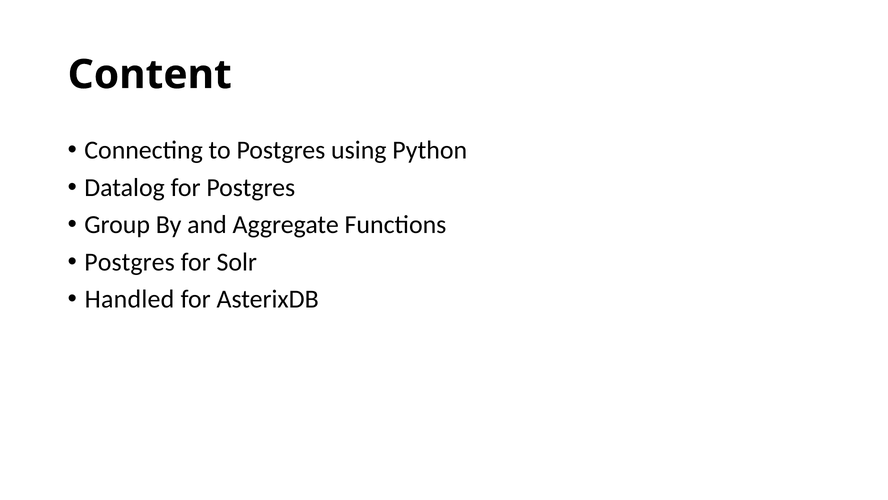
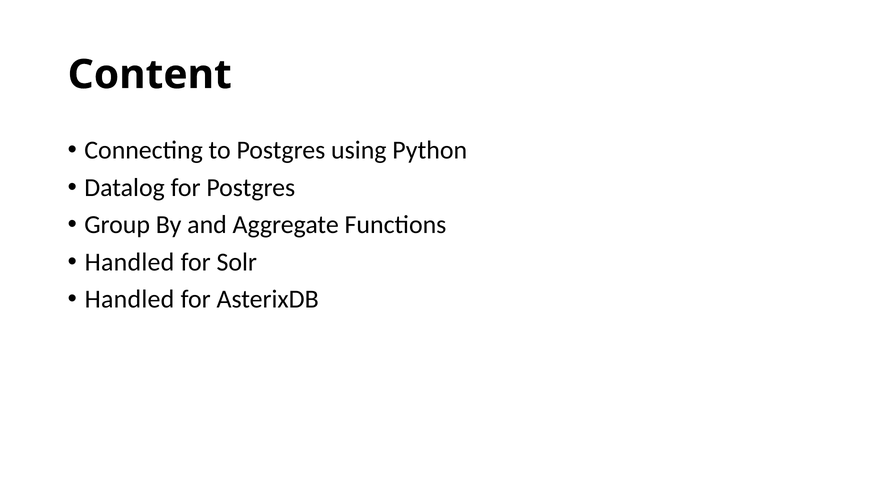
Postgres at (130, 262): Postgres -> Handled
